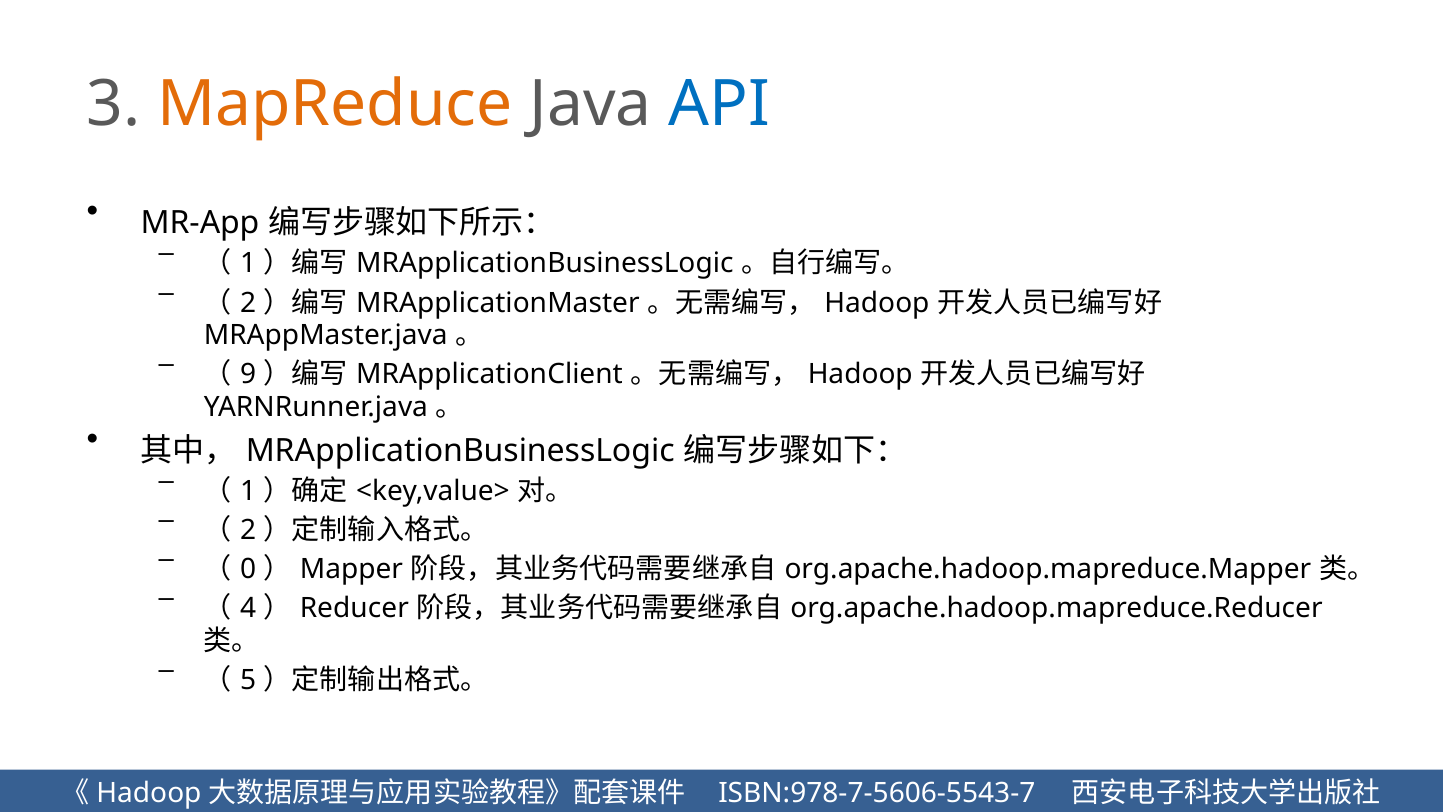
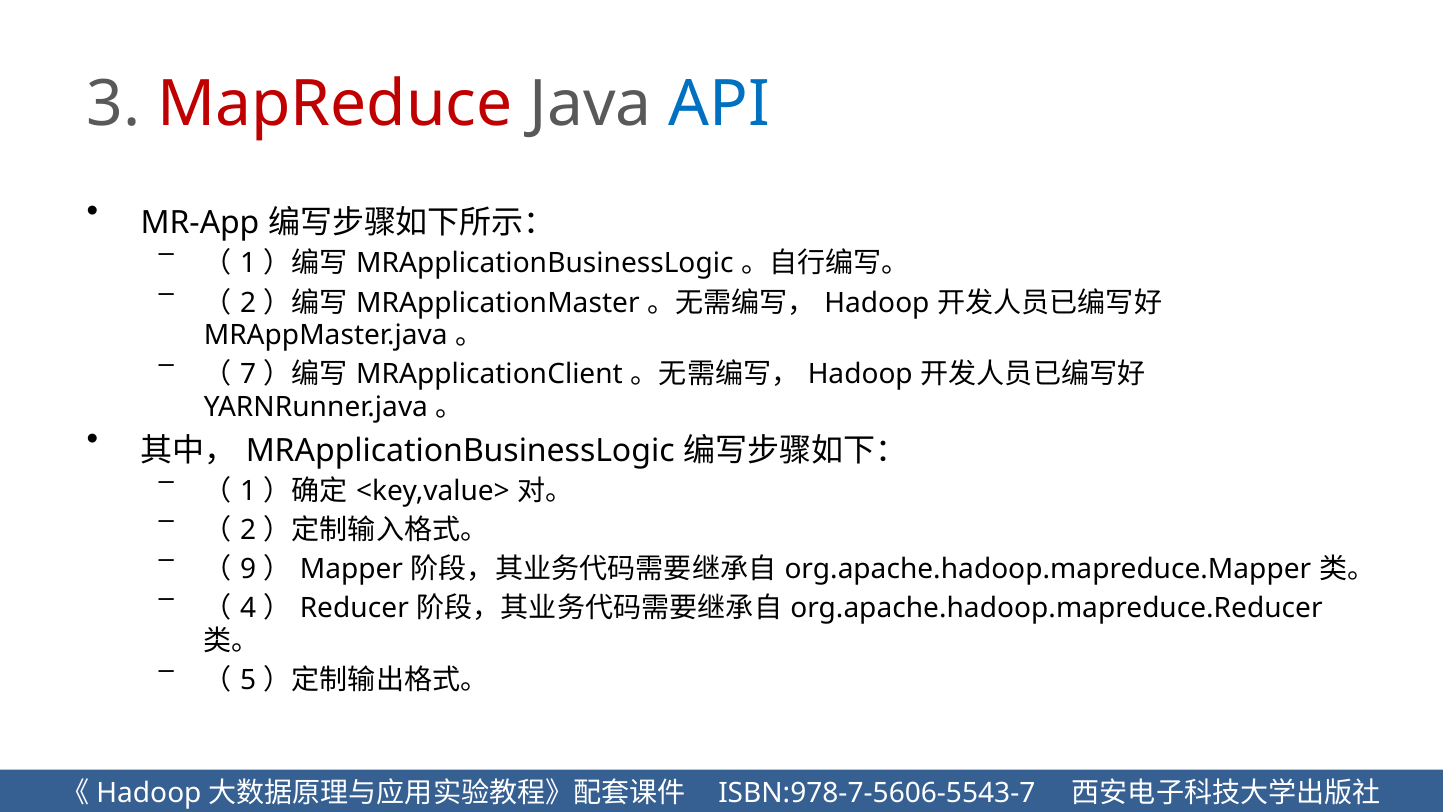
MapReduce colour: orange -> red
9: 9 -> 7
0: 0 -> 9
